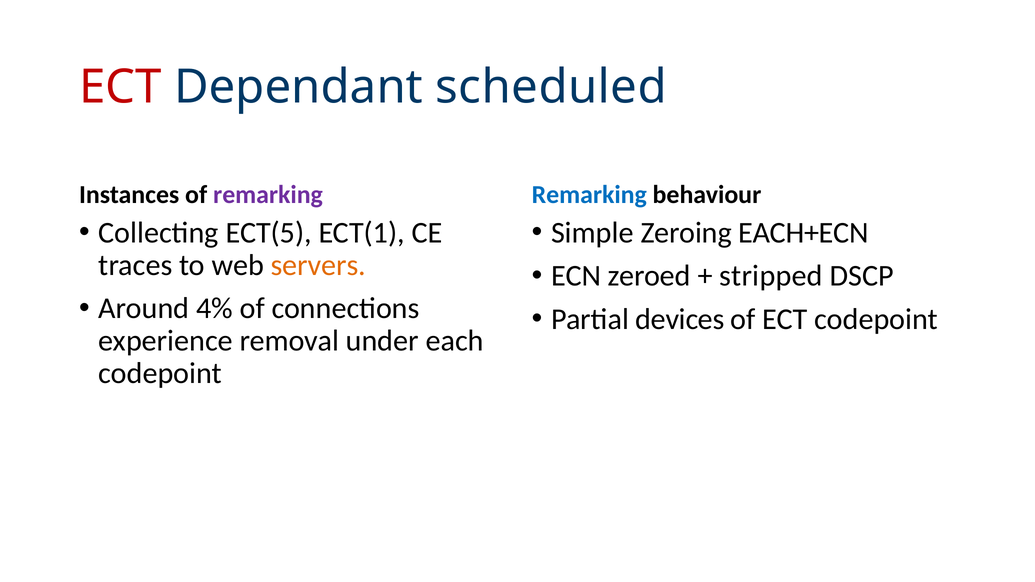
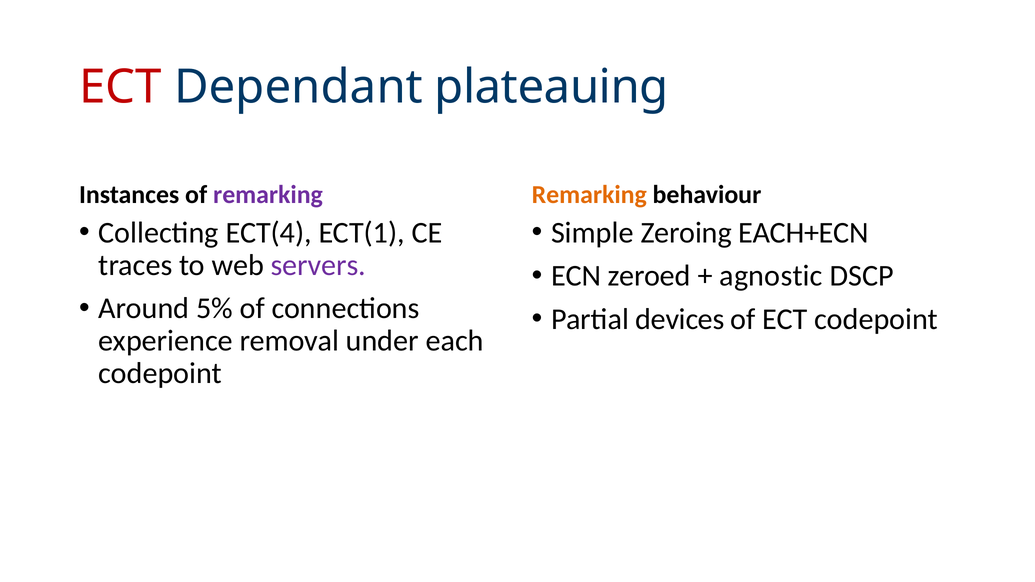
scheduled: scheduled -> plateauing
Remarking at (589, 195) colour: blue -> orange
ECT(5: ECT(5 -> ECT(4
servers colour: orange -> purple
stripped: stripped -> agnostic
4%: 4% -> 5%
